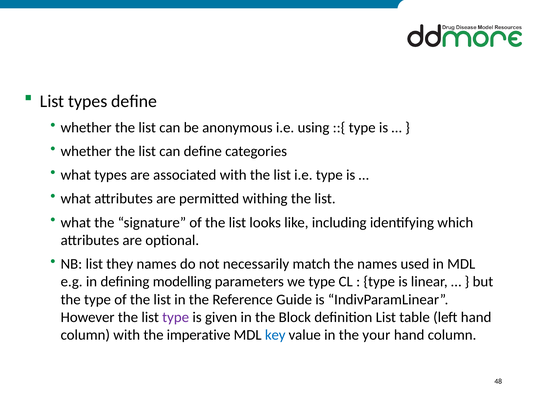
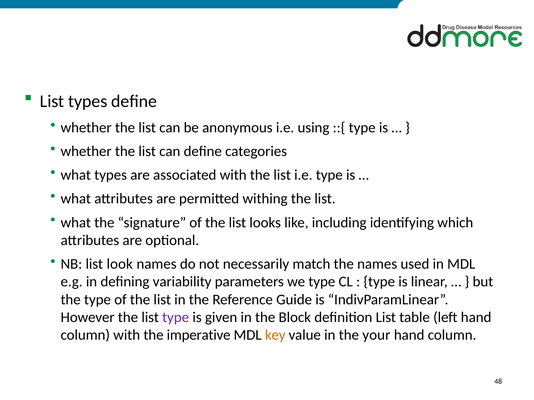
they: they -> look
modelling: modelling -> variability
key colour: blue -> orange
